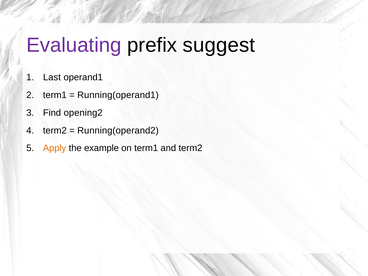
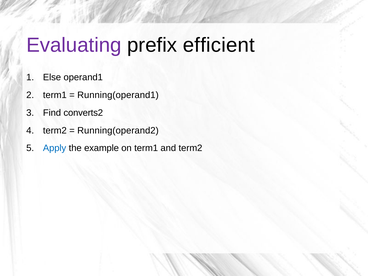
suggest: suggest -> efficient
Last: Last -> Else
opening2: opening2 -> converts2
Apply colour: orange -> blue
